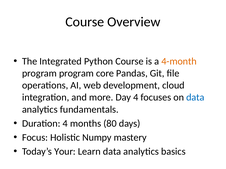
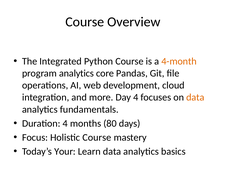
program program: program -> analytics
data at (195, 98) colour: blue -> orange
Holistic Numpy: Numpy -> Course
